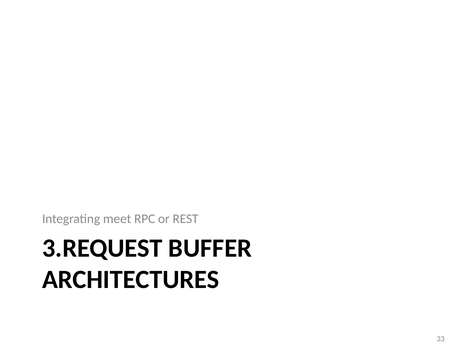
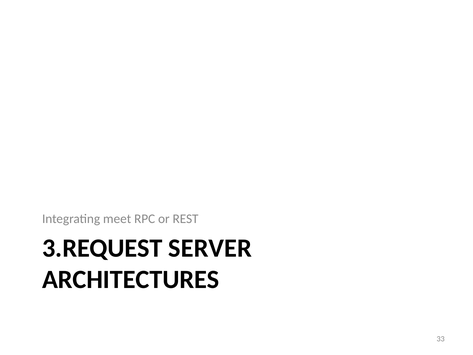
BUFFER: BUFFER -> SERVER
